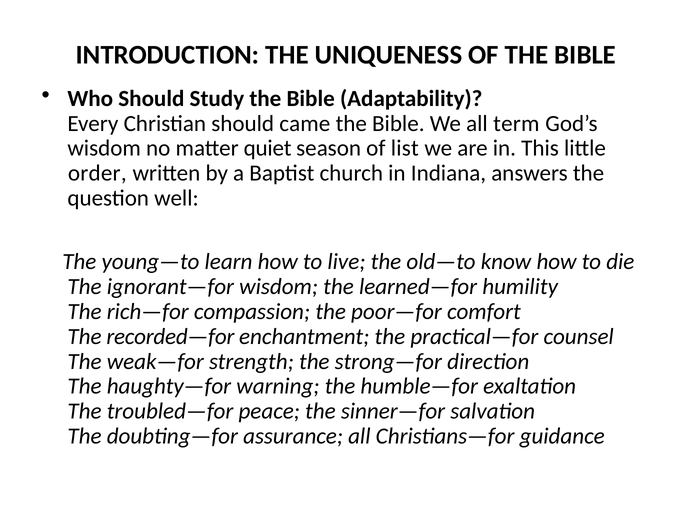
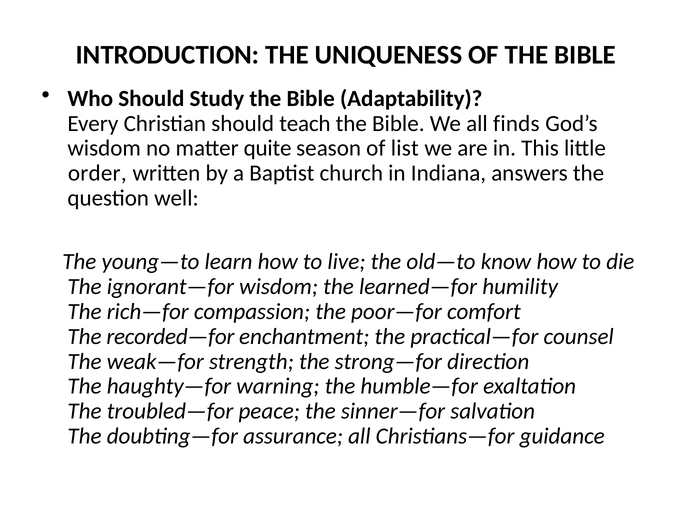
came: came -> teach
term: term -> finds
quiet: quiet -> quite
